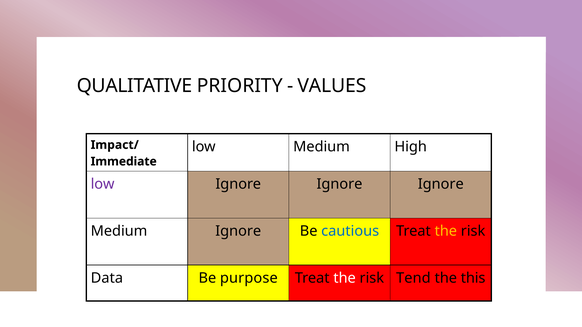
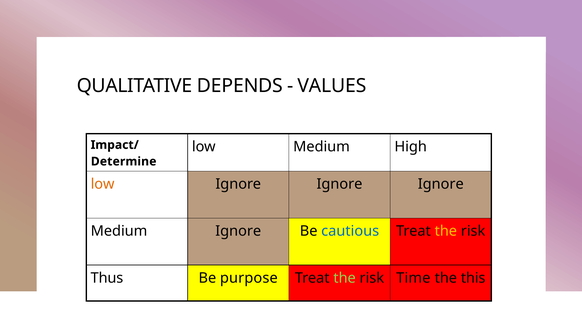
PRIORITY: PRIORITY -> DEPENDS
Immediate: Immediate -> Determine
low at (103, 184) colour: purple -> orange
Data: Data -> Thus
the at (345, 278) colour: white -> light green
Tend: Tend -> Time
